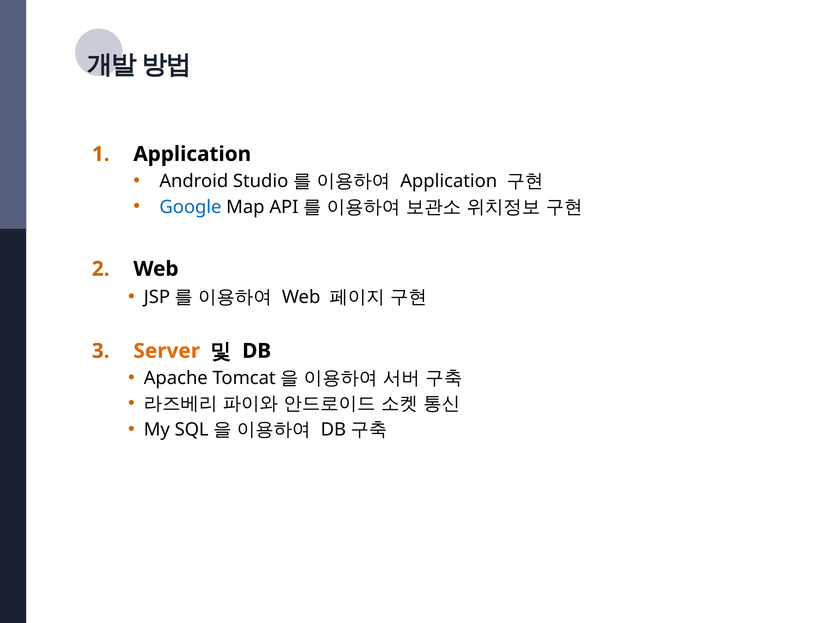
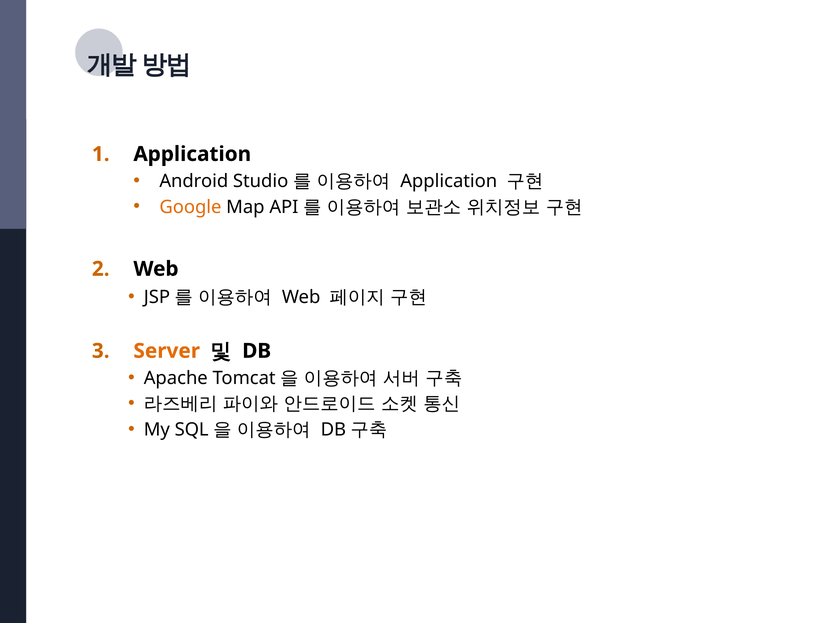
Google colour: blue -> orange
